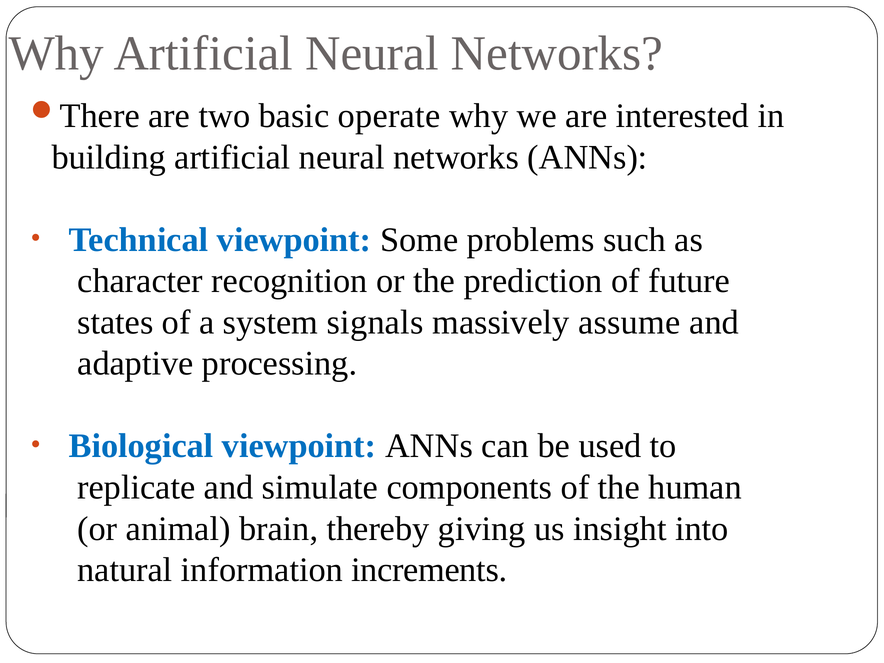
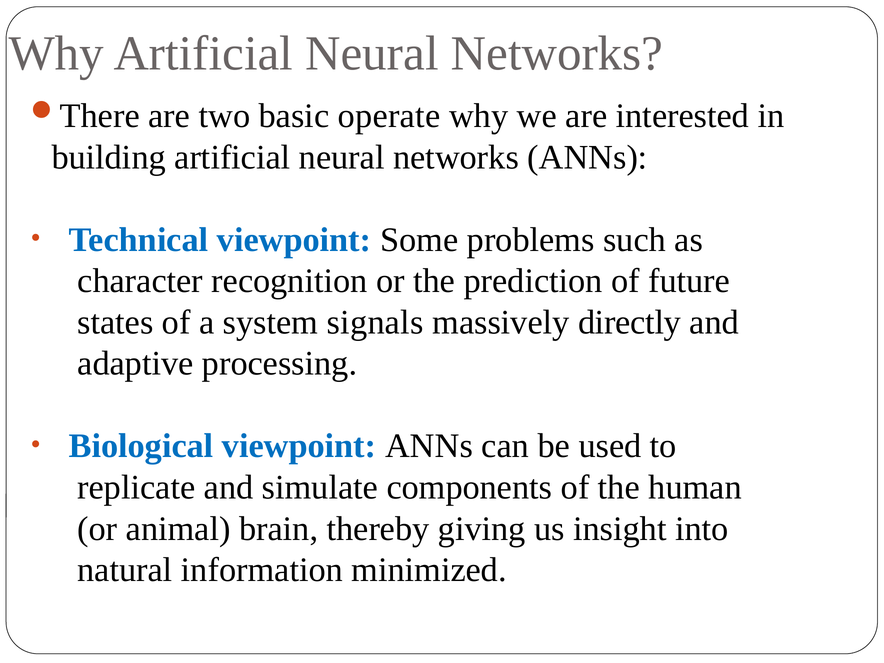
assume: assume -> directly
increments: increments -> minimized
